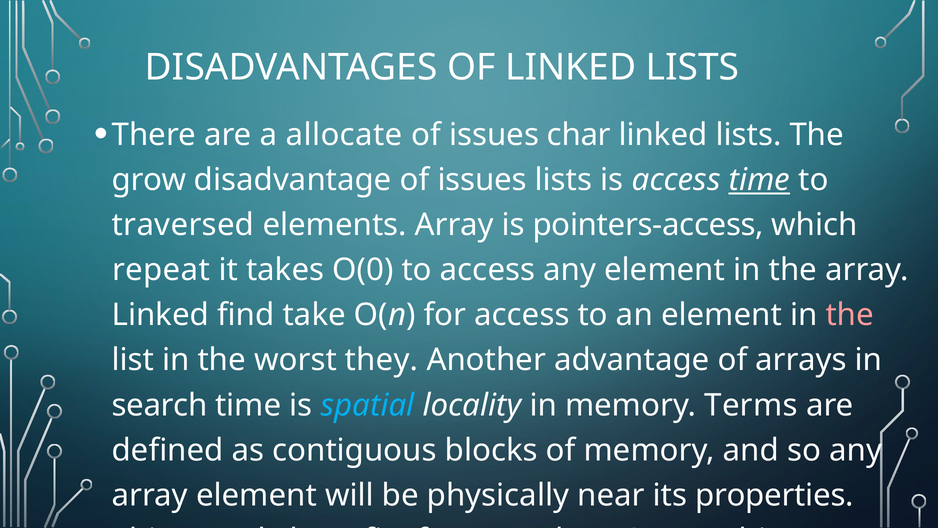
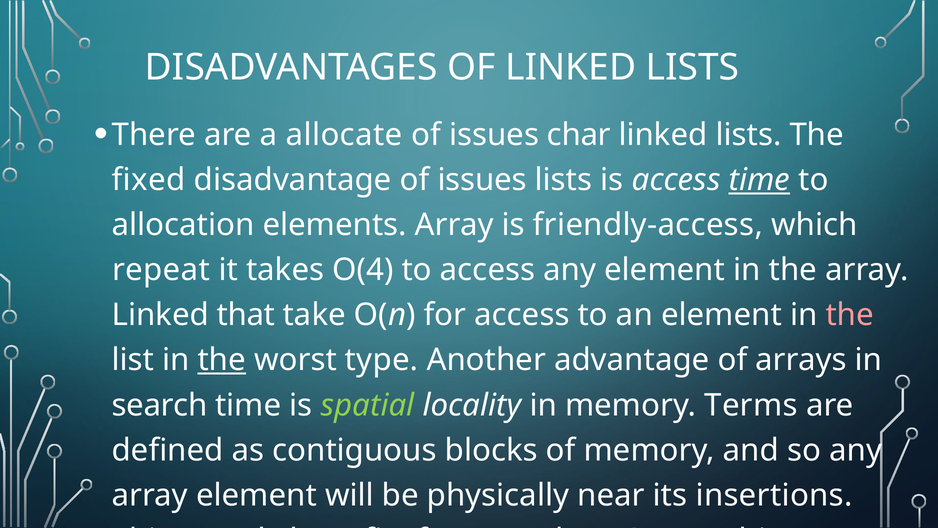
grow: grow -> fixed
traversed: traversed -> allocation
pointers-access: pointers-access -> friendly-access
O(0: O(0 -> O(4
find: find -> that
the at (222, 360) underline: none -> present
they: they -> type
spatial colour: light blue -> light green
properties: properties -> insertions
